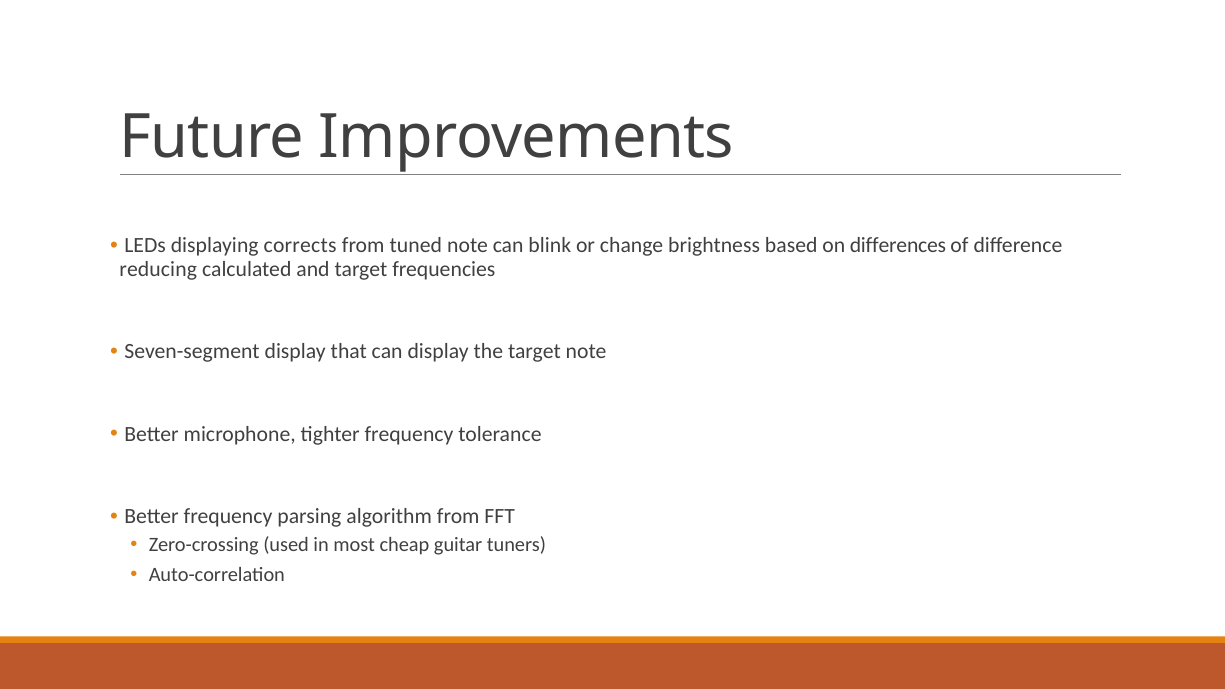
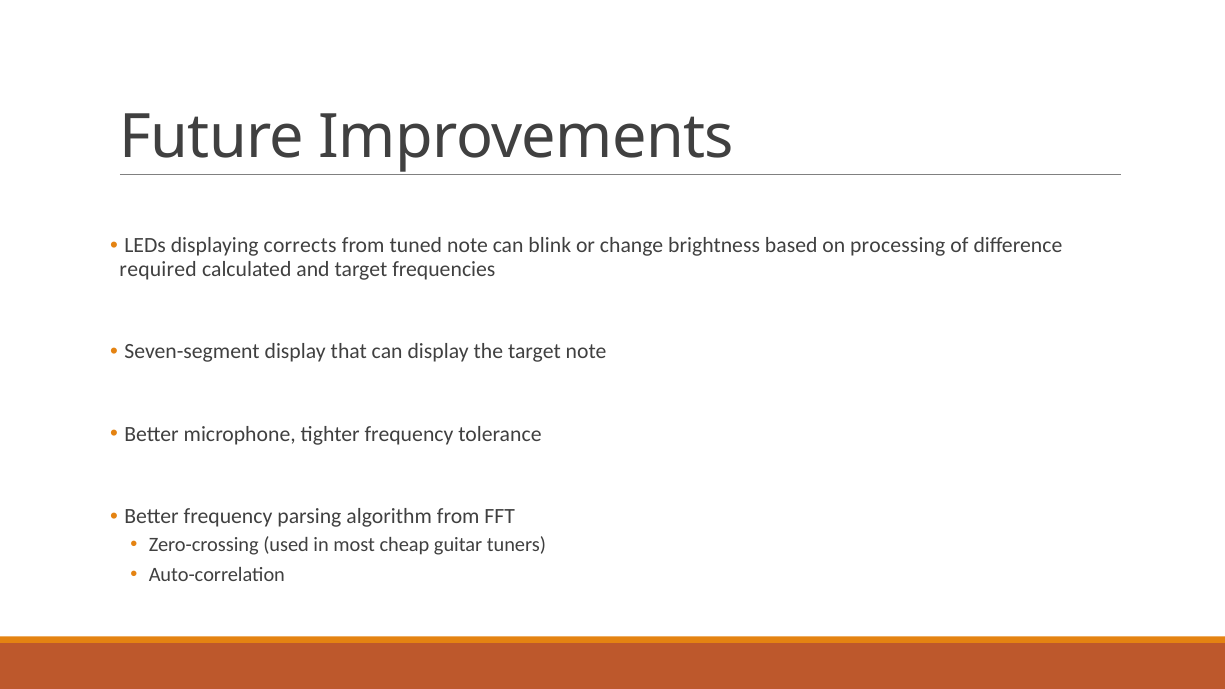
differences: differences -> processing
reducing: reducing -> required
